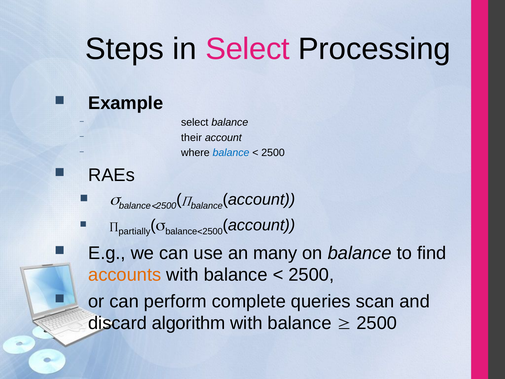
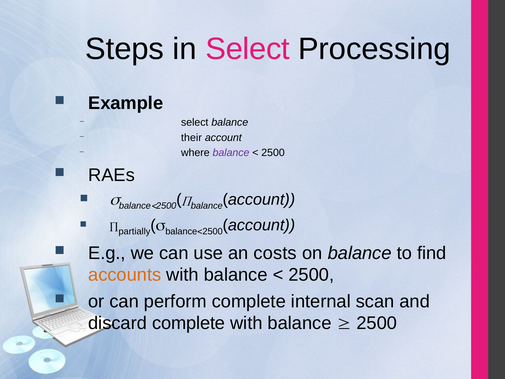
balance at (231, 153) colour: blue -> purple
many: many -> costs
queries: queries -> internal
discard algorithm: algorithm -> complete
